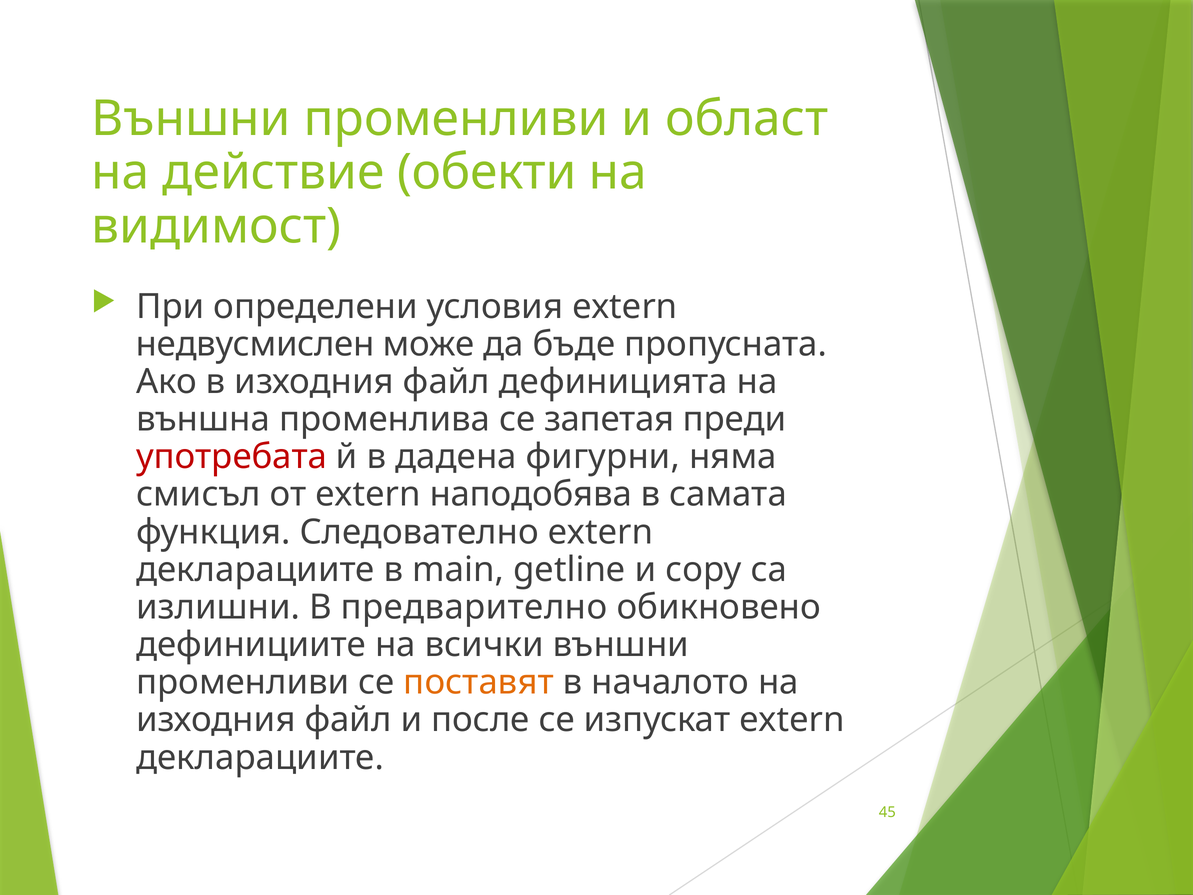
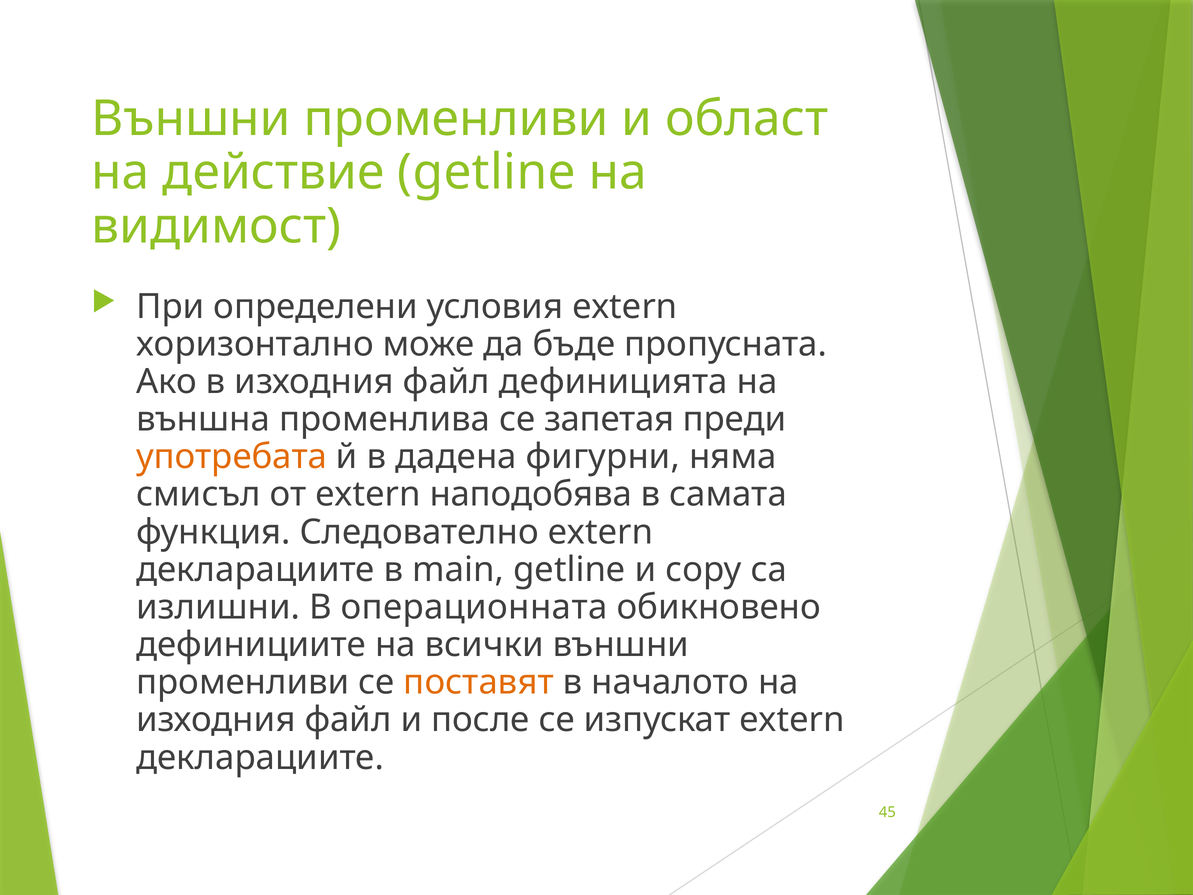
действие обекти: обекти -> getline
недвусмислен: недвусмислен -> хоризонтално
употребата colour: red -> orange
предварително: предварително -> операционната
